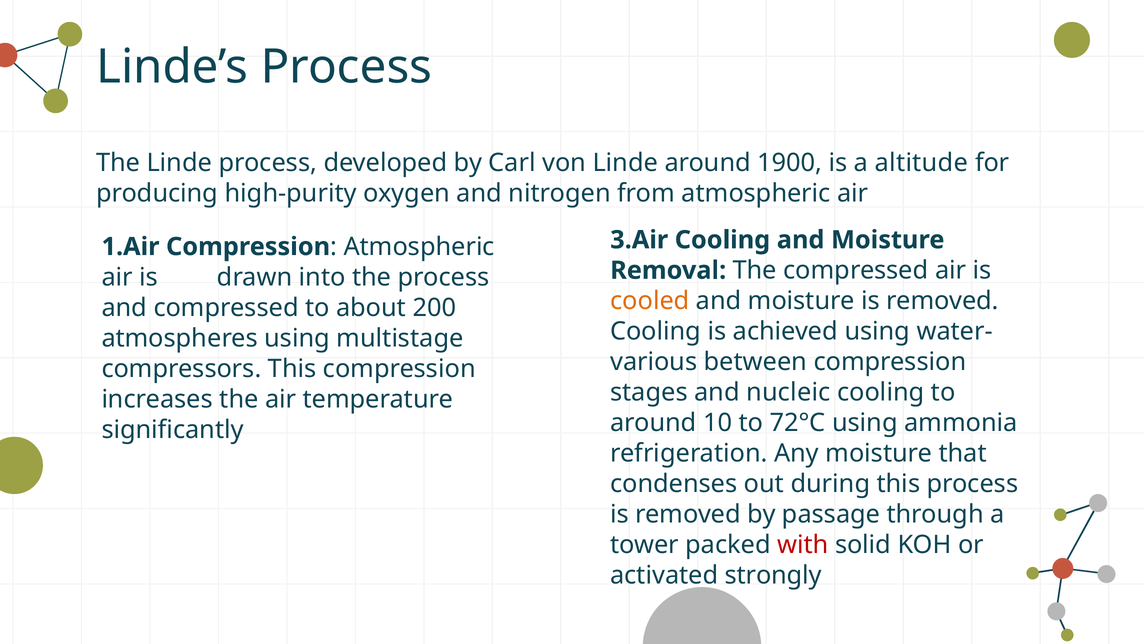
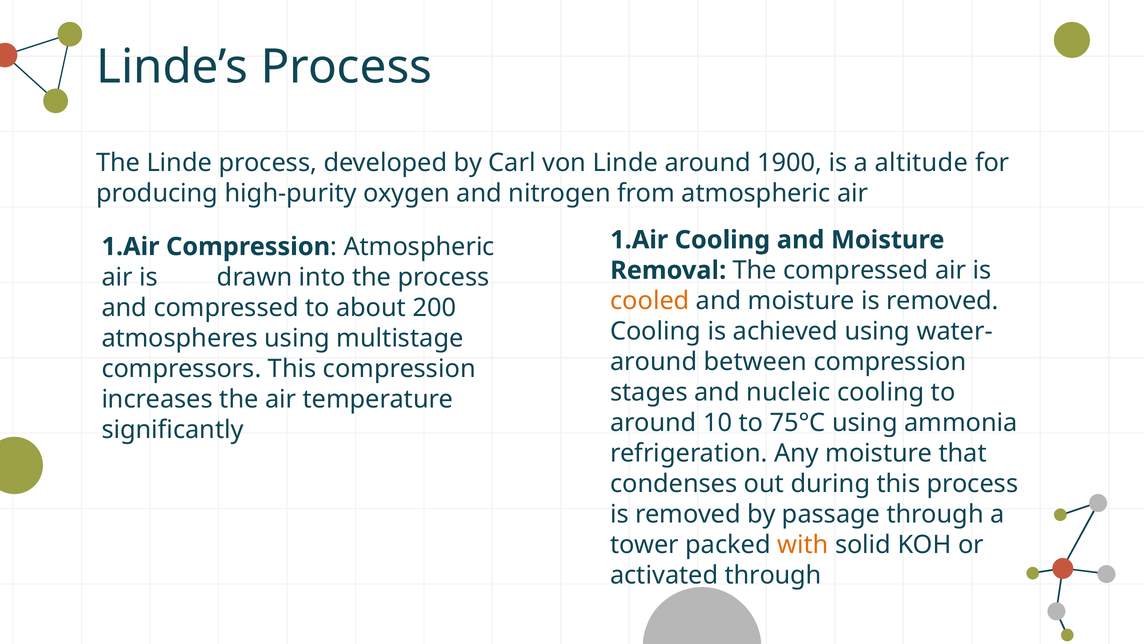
3.Air at (639, 240): 3.Air -> 1.Air
various at (654, 362): various -> around
72°C: 72°C -> 75°C
with colour: red -> orange
activated strongly: strongly -> through
